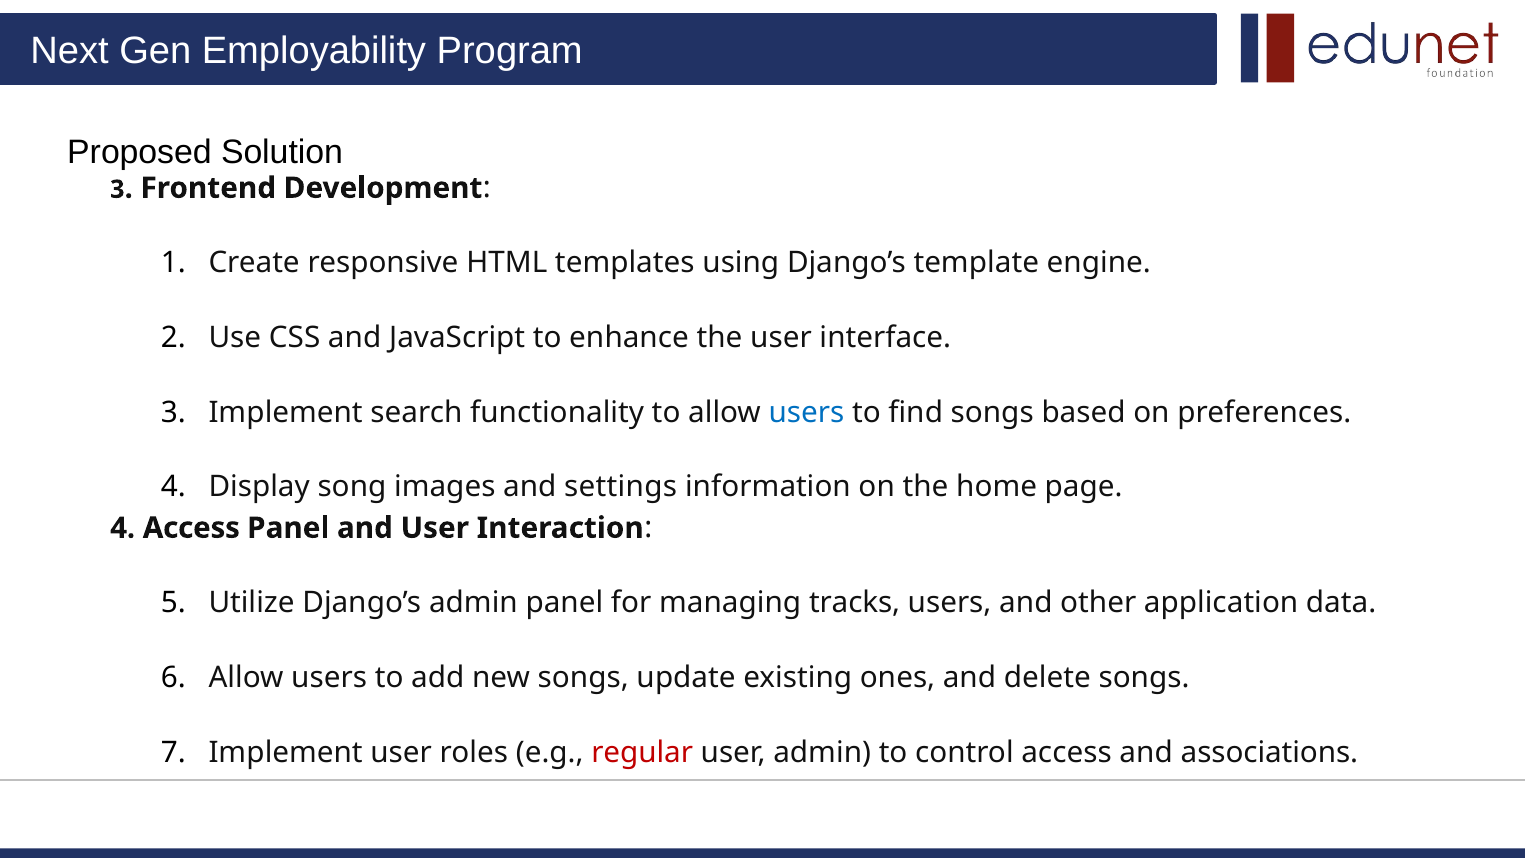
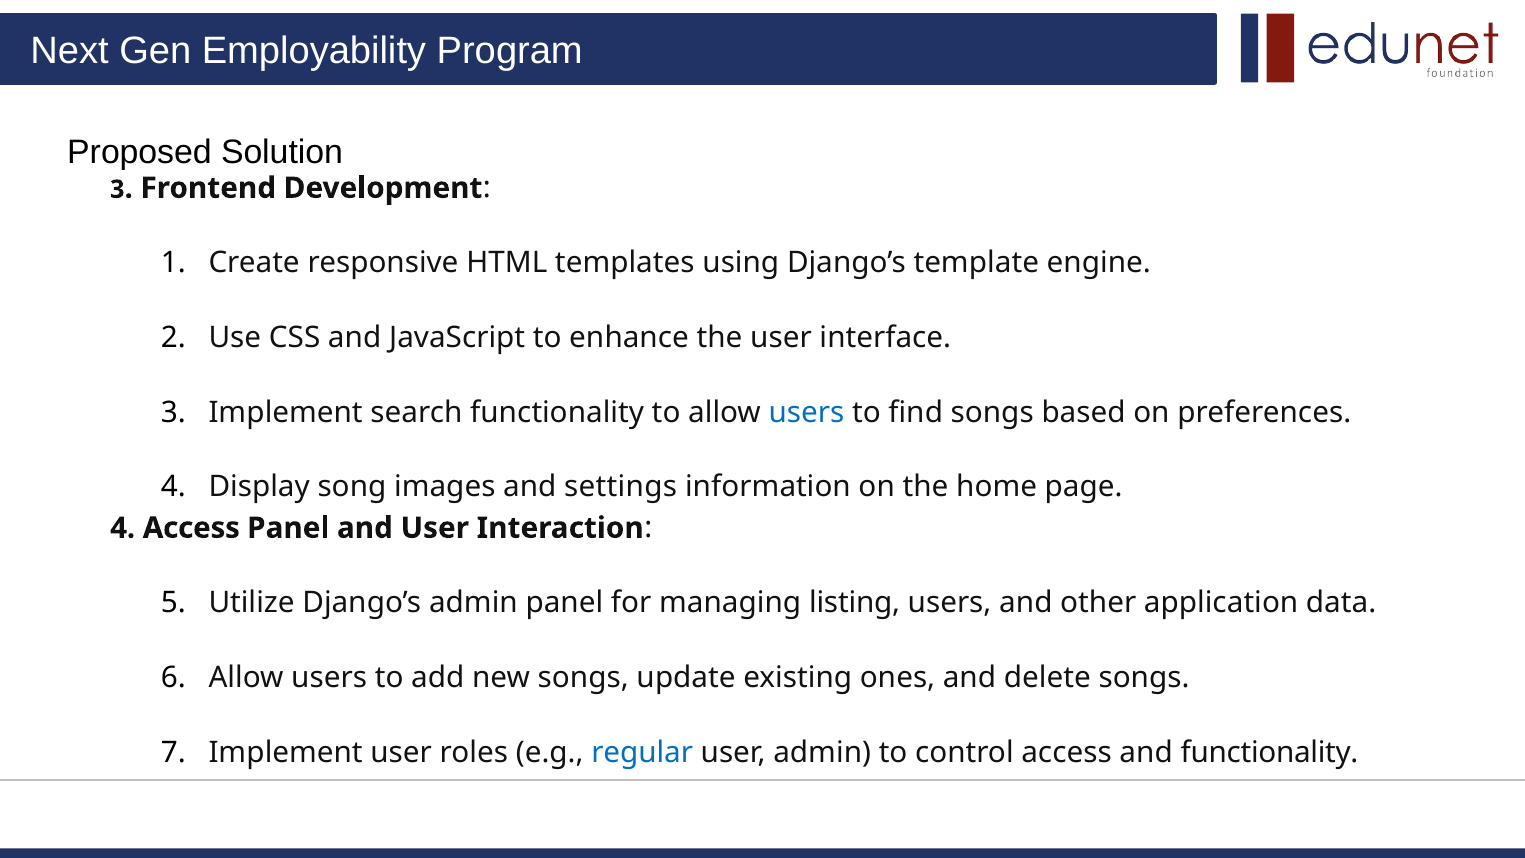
tracks: tracks -> listing
regular colour: red -> blue
and associations: associations -> functionality
